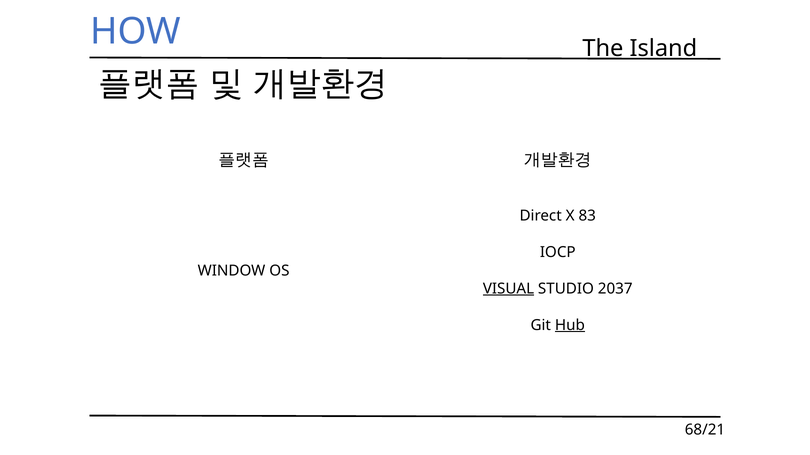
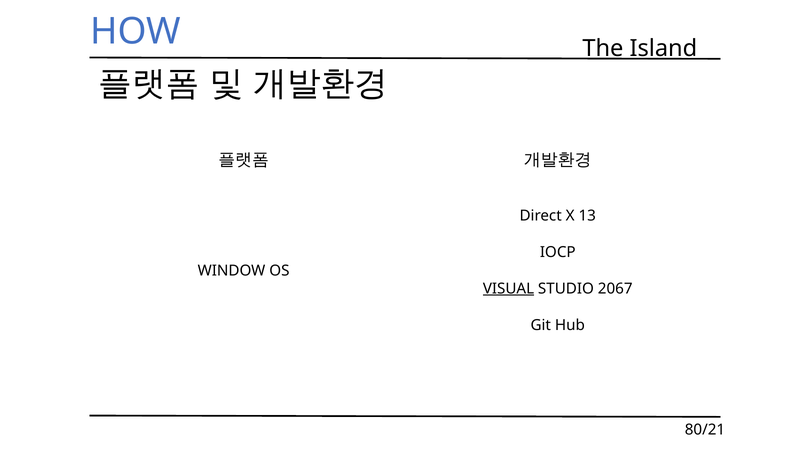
83: 83 -> 13
2037: 2037 -> 2067
Hub underline: present -> none
68/21: 68/21 -> 80/21
